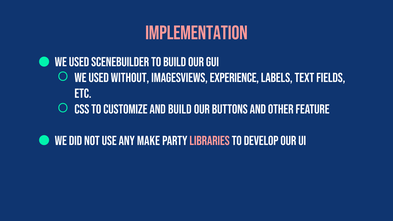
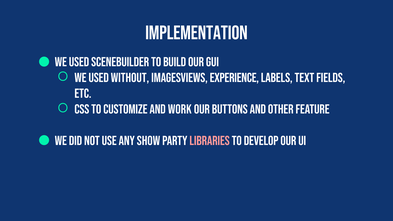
implementation colour: pink -> white
and build: build -> work
make: make -> show
